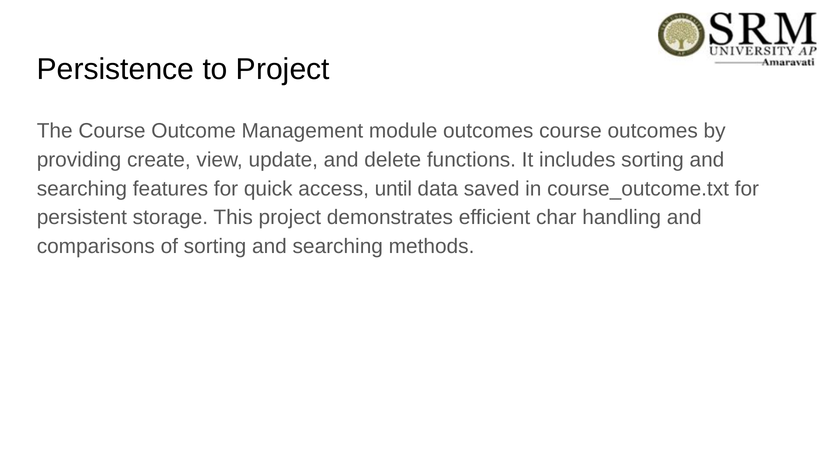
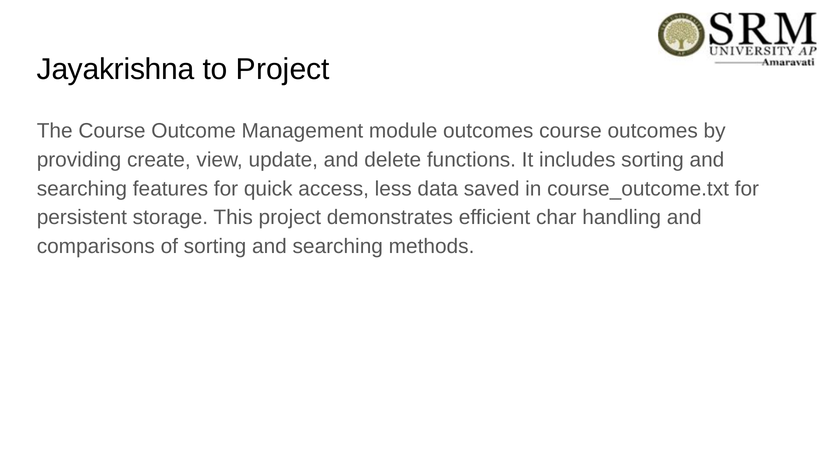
Persistence: Persistence -> Jayakrishna
until: until -> less
